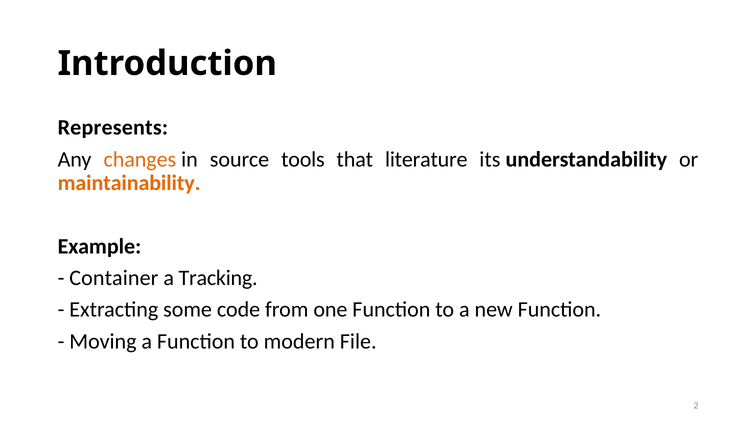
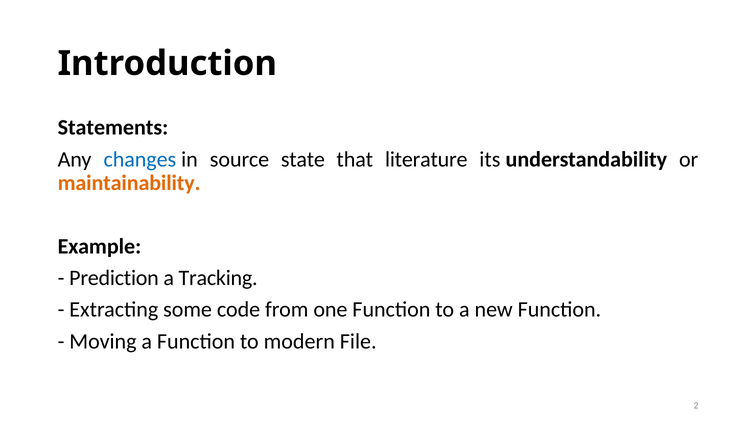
Represents: Represents -> Statements
changes colour: orange -> blue
tools: tools -> state
Container: Container -> Prediction
